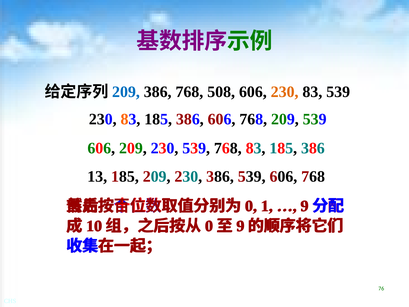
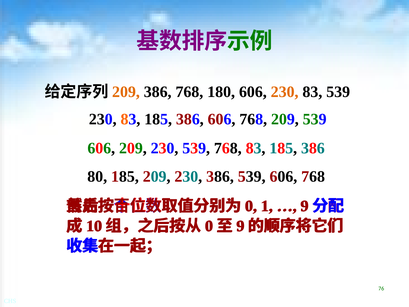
209 at (126, 92) colour: blue -> orange
508: 508 -> 180
13: 13 -> 80
